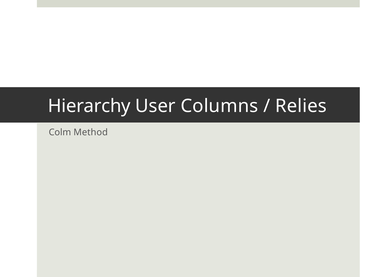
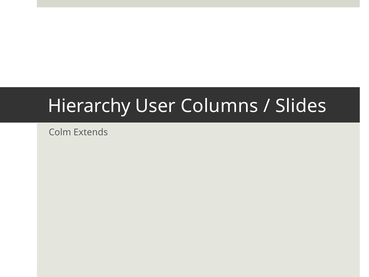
Relies: Relies -> Slides
Method: Method -> Extends
